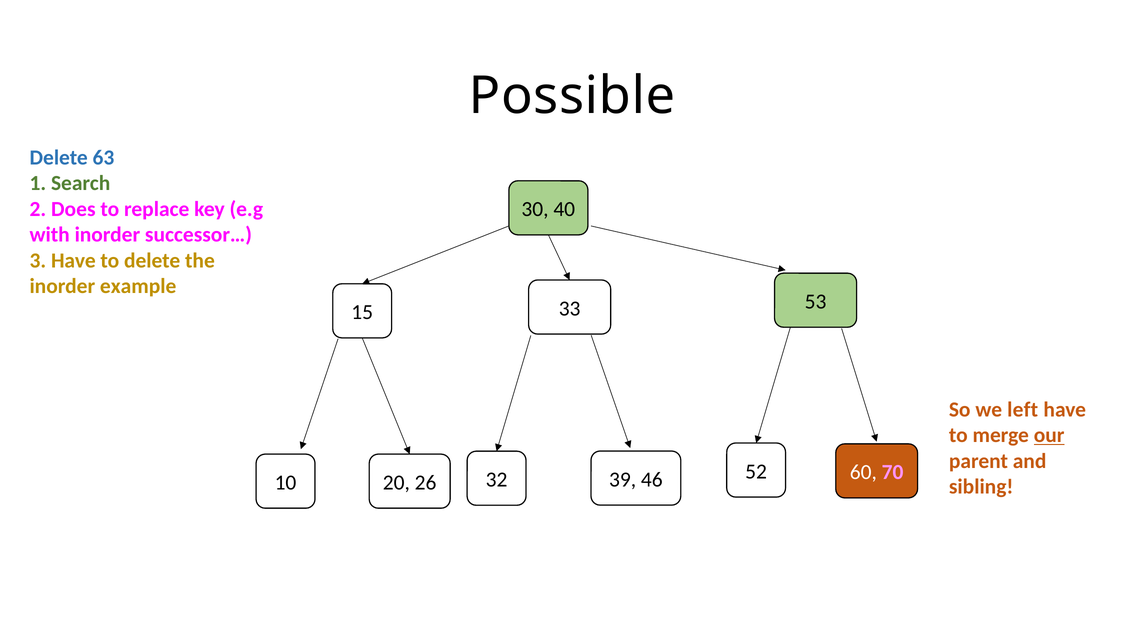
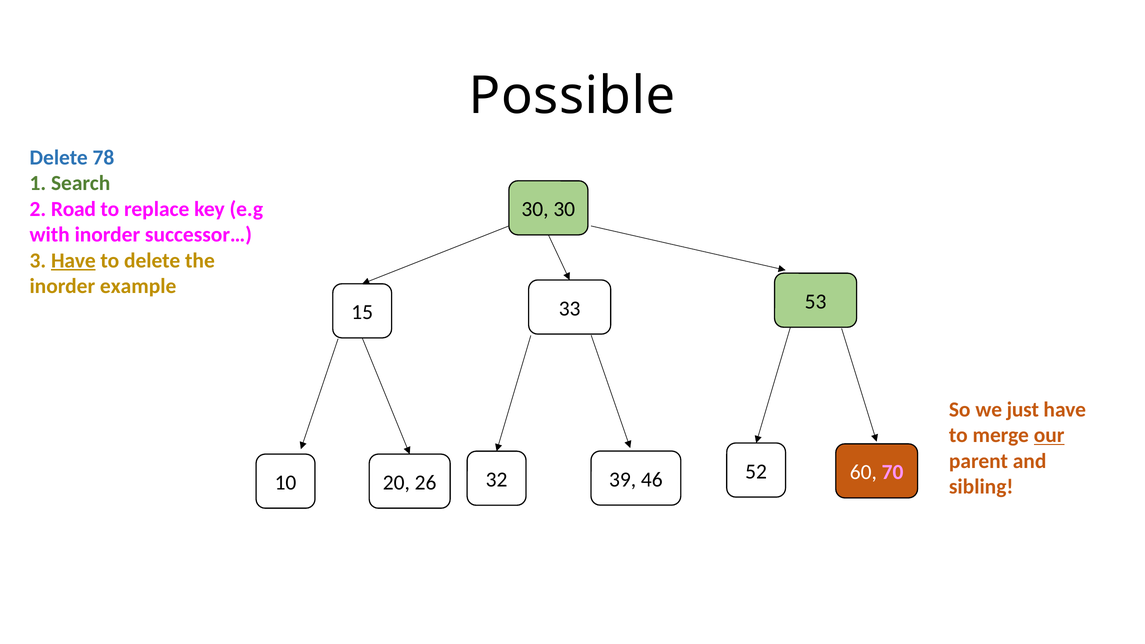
63: 63 -> 78
Does: Does -> Road
30 40: 40 -> 30
Have at (73, 261) underline: none -> present
left: left -> just
